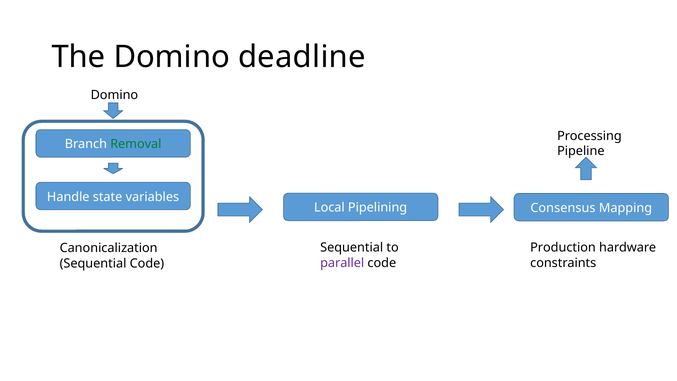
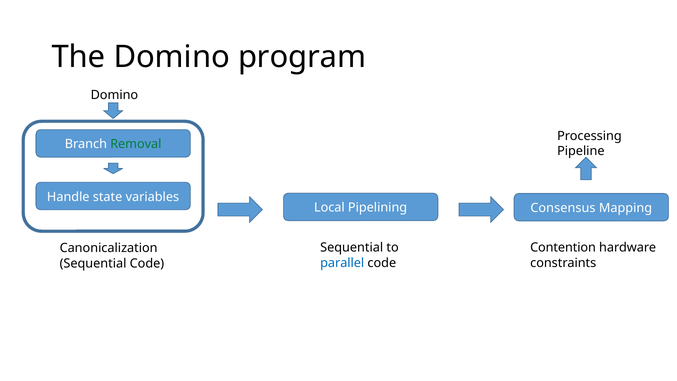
deadline: deadline -> program
Production: Production -> Contention
parallel colour: purple -> blue
